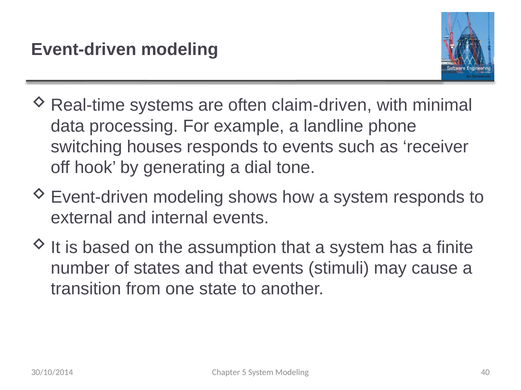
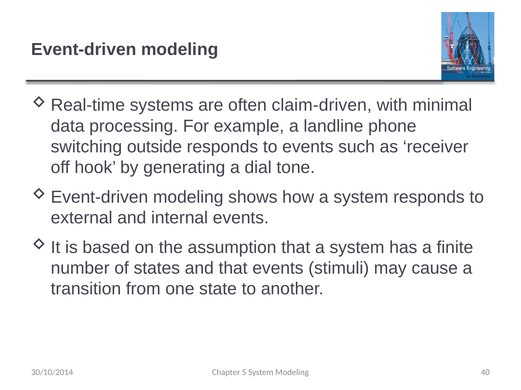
houses: houses -> outside
